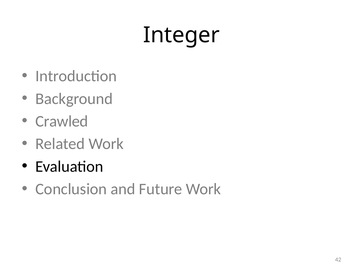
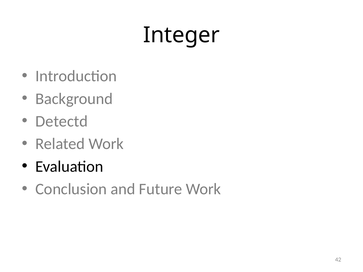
Crawled: Crawled -> Detectd
